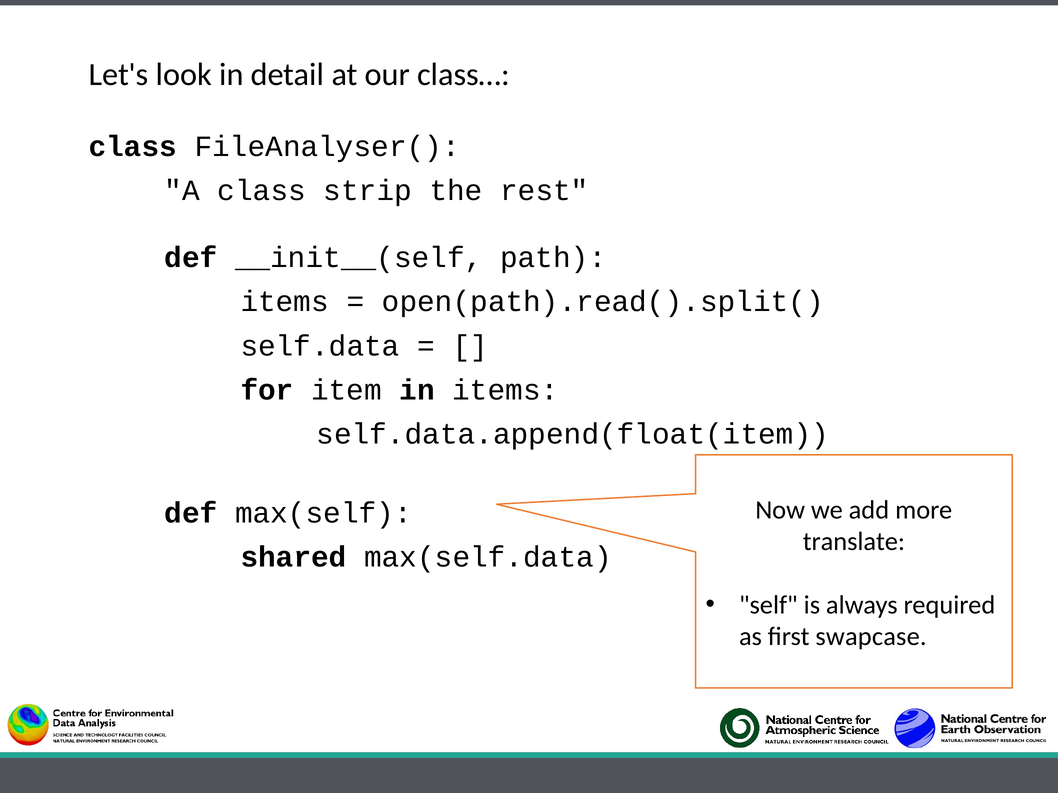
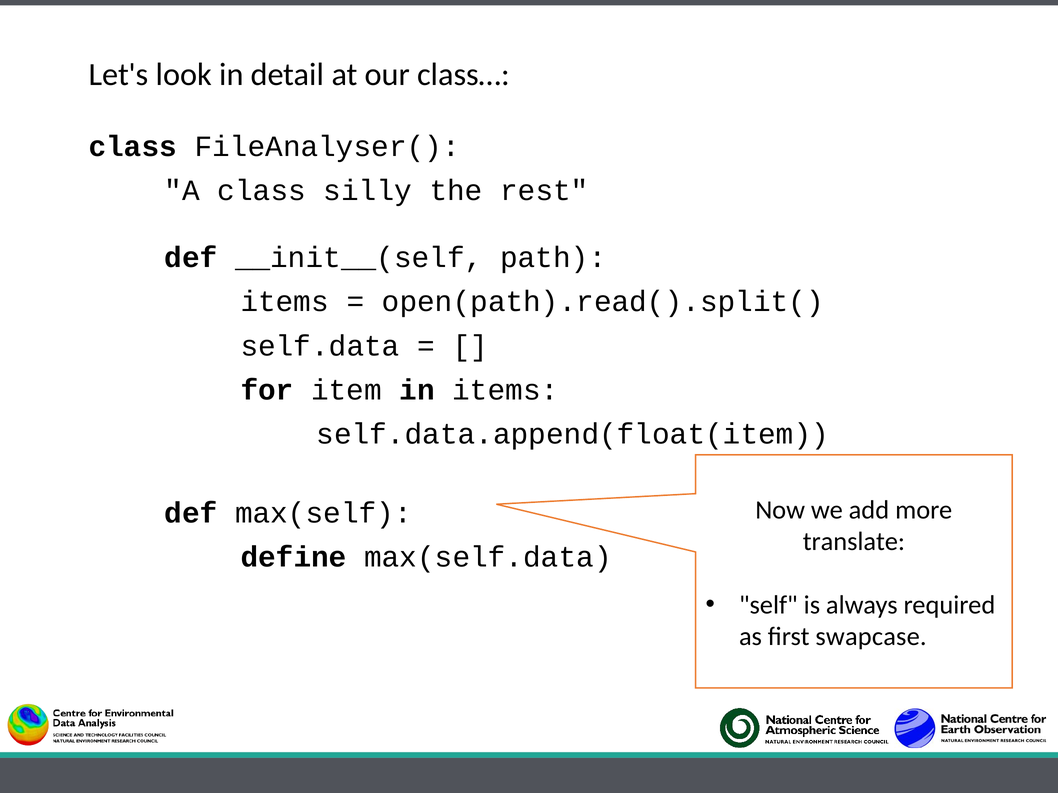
strip: strip -> silly
shared: shared -> define
